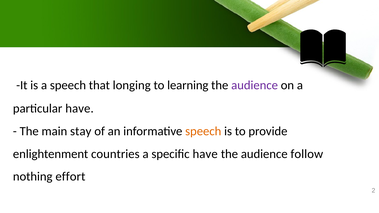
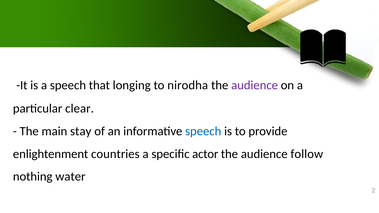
learning: learning -> nirodha
particular have: have -> clear
speech at (203, 131) colour: orange -> blue
specific have: have -> actor
effort: effort -> water
